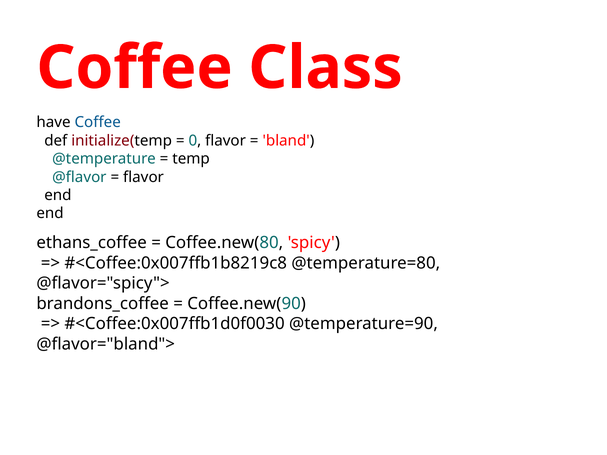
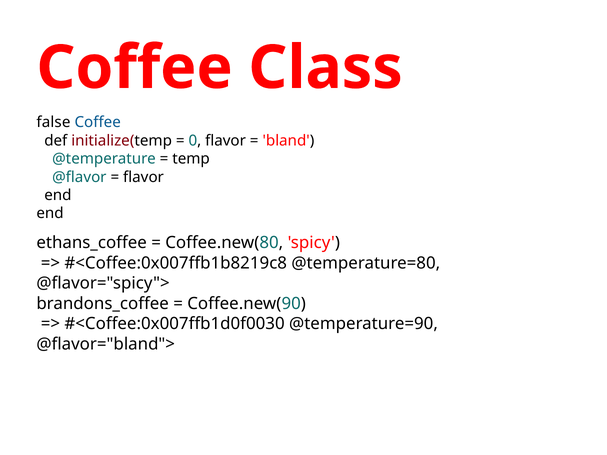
have: have -> false
